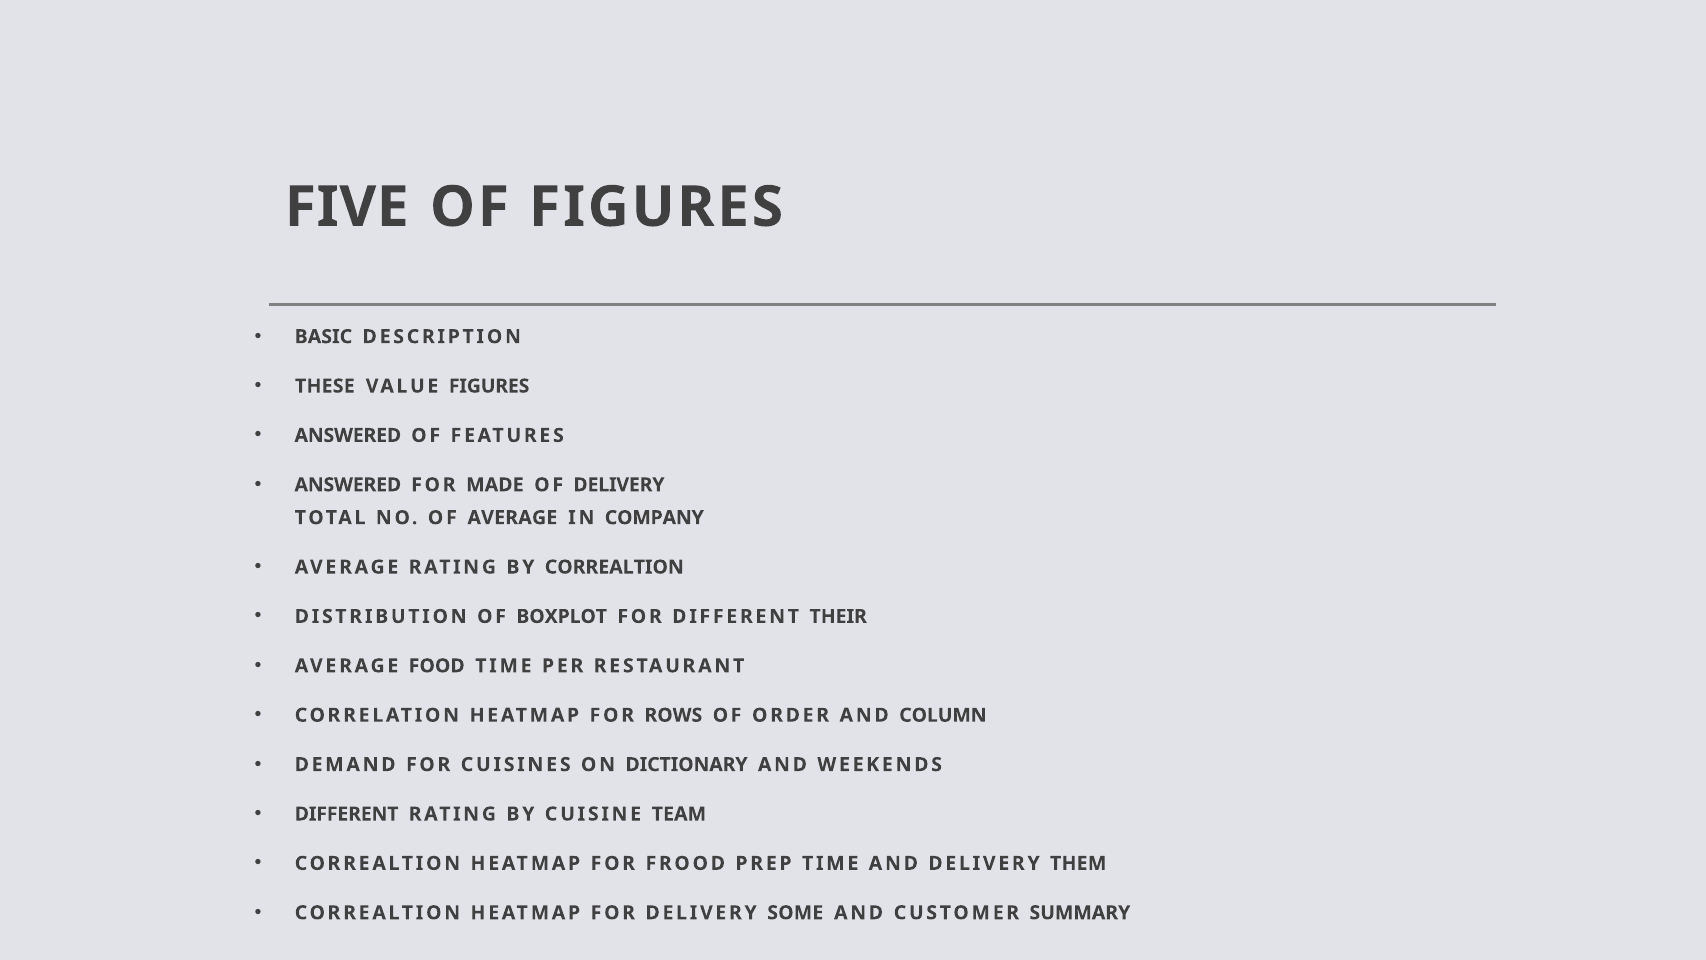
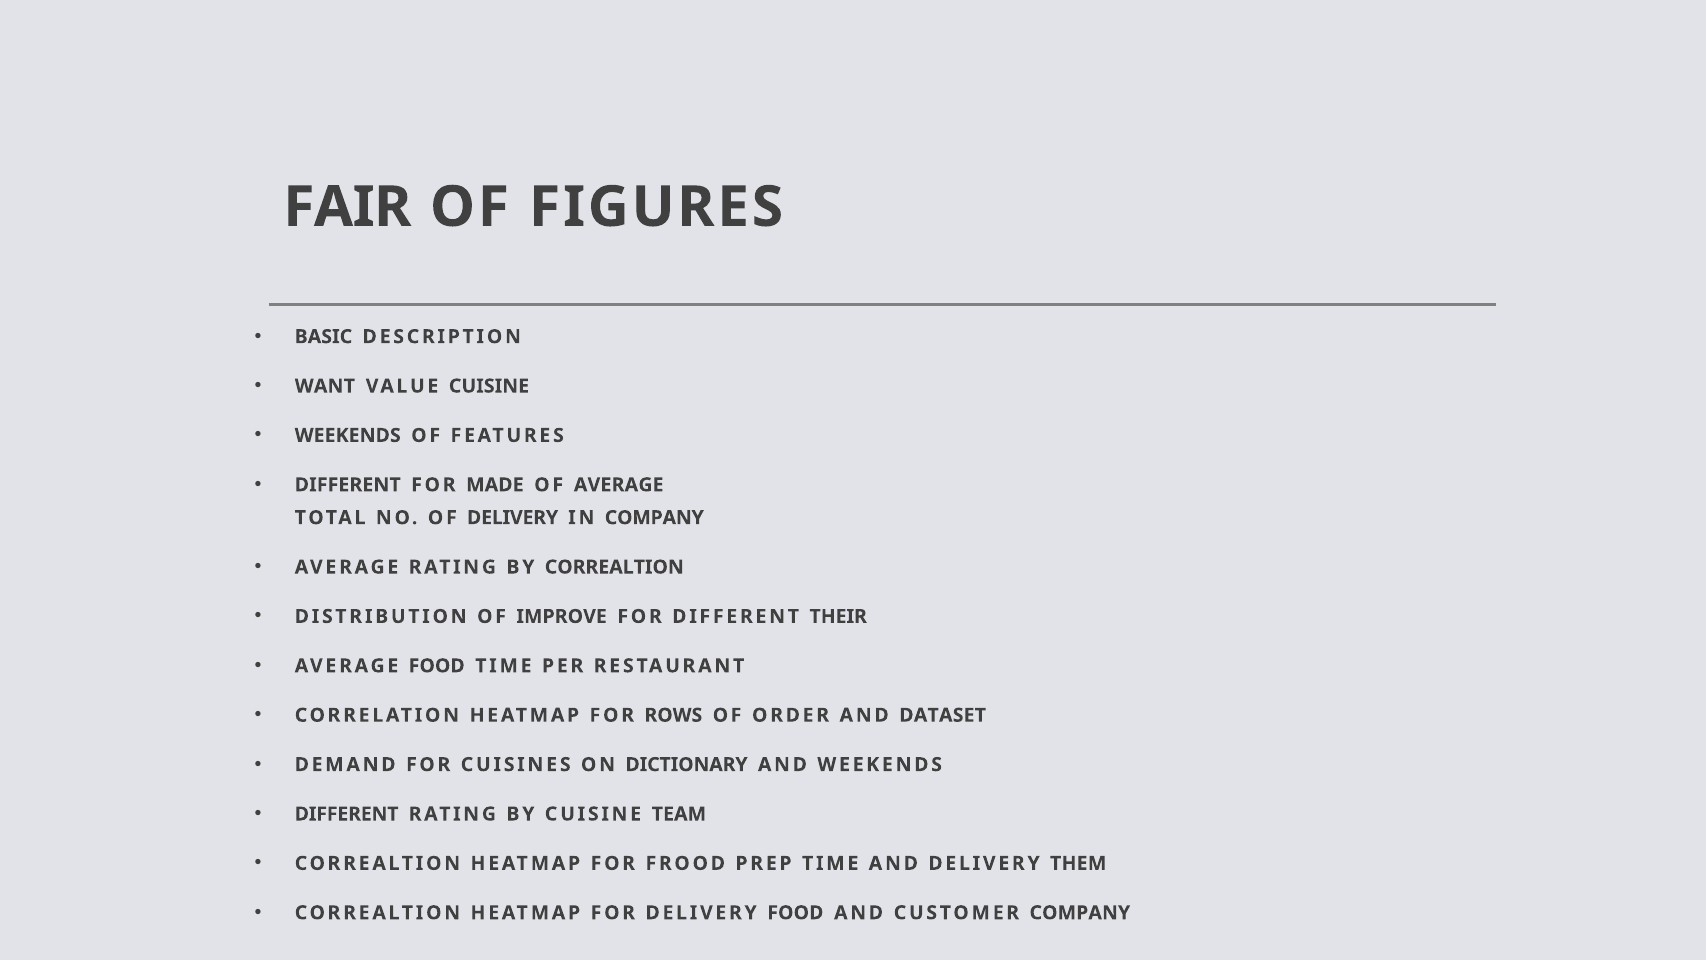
FIVE: FIVE -> FAIR
THESE: THESE -> WANT
VALUE FIGURES: FIGURES -> CUISINE
ANSWERED at (348, 435): ANSWERED -> WEEKENDS
ANSWERED at (348, 485): ANSWERED -> DIFFERENT
OF DELIVERY: DELIVERY -> AVERAGE
OF AVERAGE: AVERAGE -> DELIVERY
BOXPLOT: BOXPLOT -> IMPROVE
COLUMN: COLUMN -> DATASET
DELIVERY SOME: SOME -> FOOD
CUSTOMER SUMMARY: SUMMARY -> COMPANY
